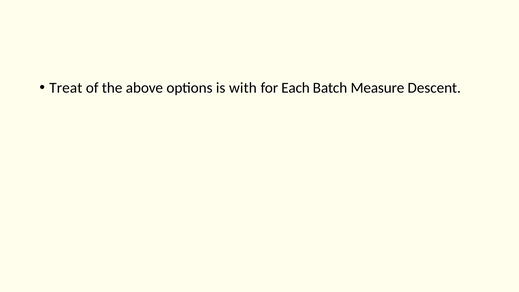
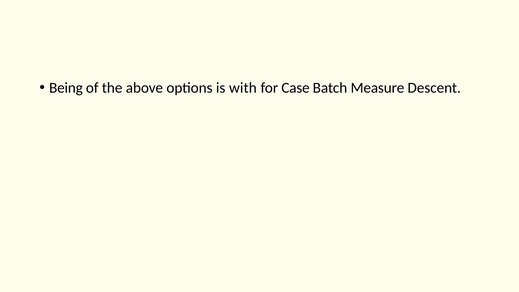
Treat: Treat -> Being
Each: Each -> Case
